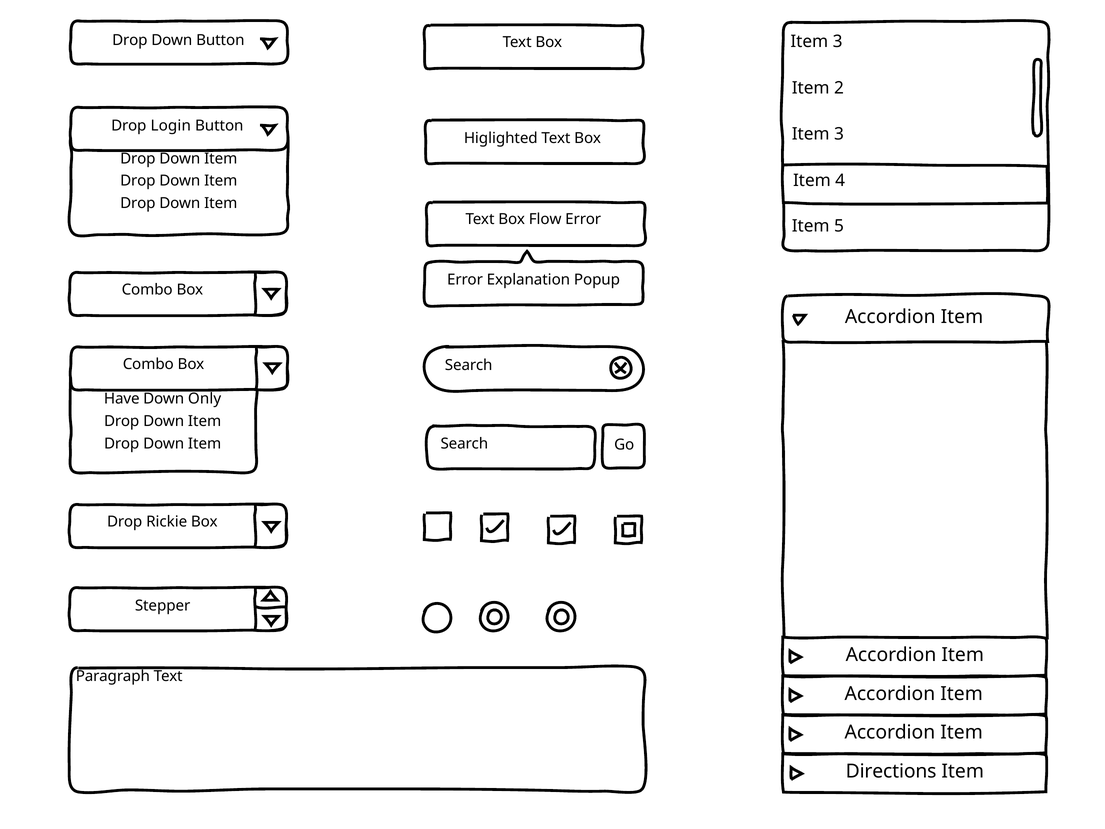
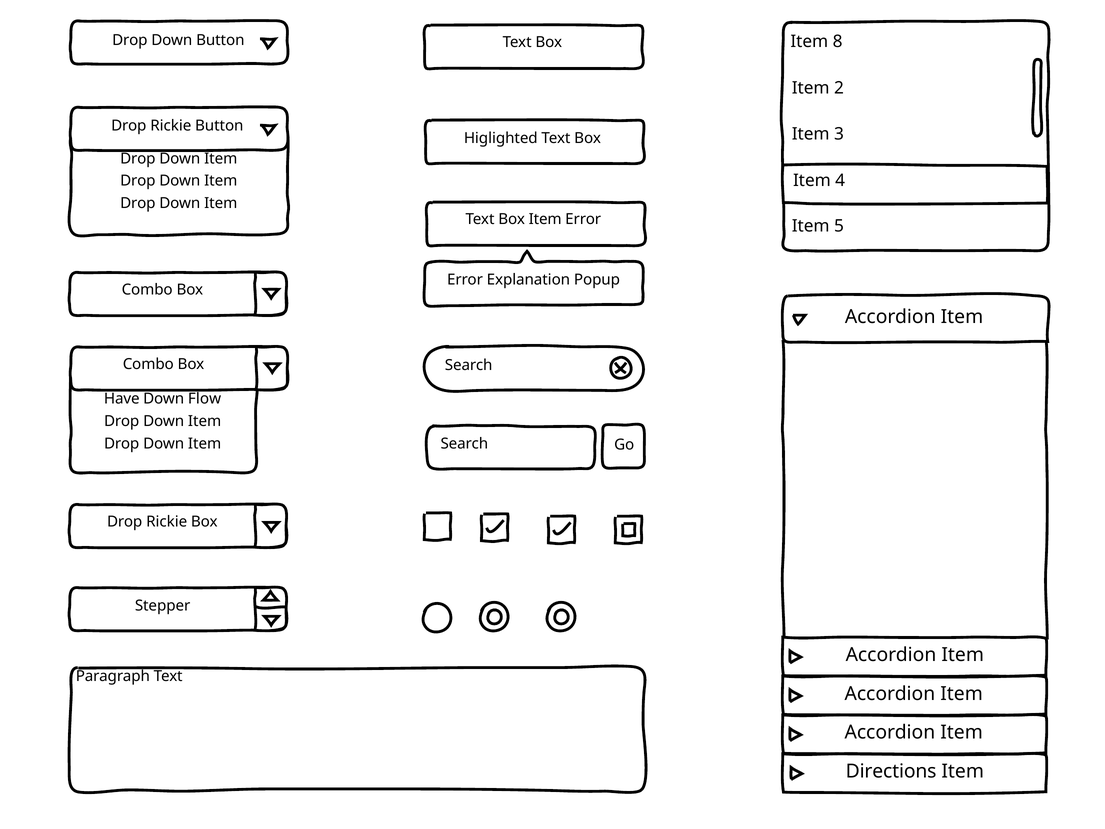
Box Item 3: 3 -> 8
Login at (171, 125): Login -> Rickie
Flow at (545, 219): Flow -> Item
Only: Only -> Flow
